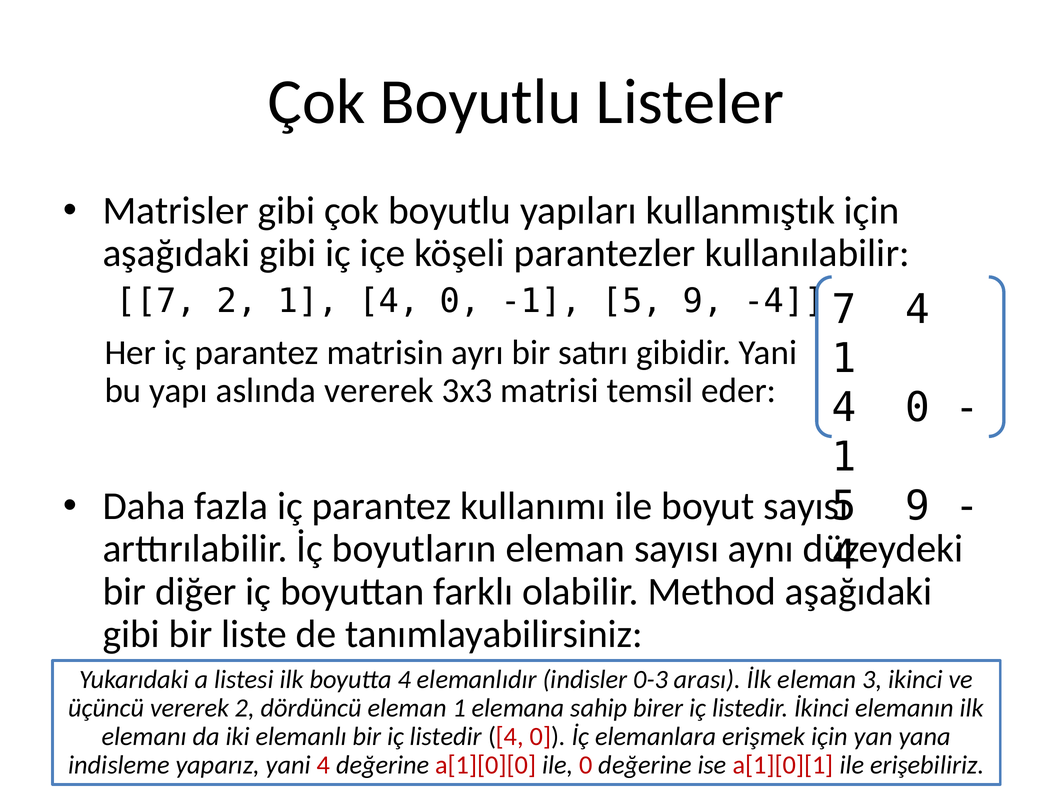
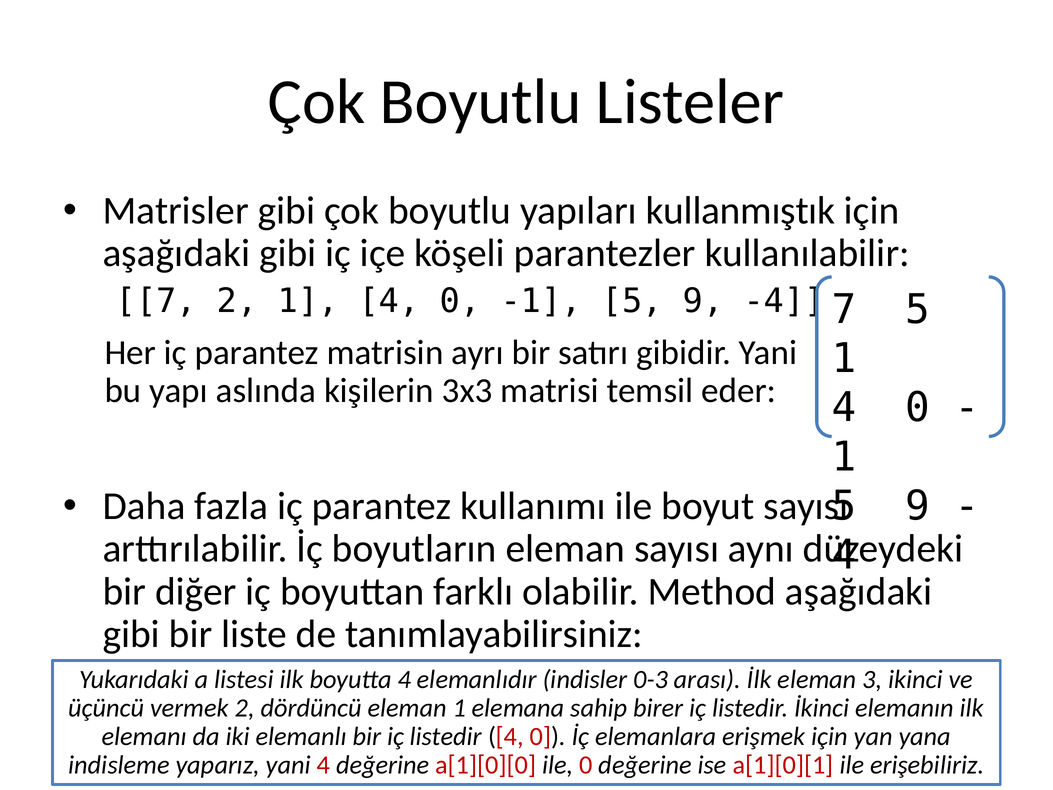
7 4: 4 -> 5
aslında vererek: vererek -> kişilerin
üçüncü vererek: vererek -> vermek
